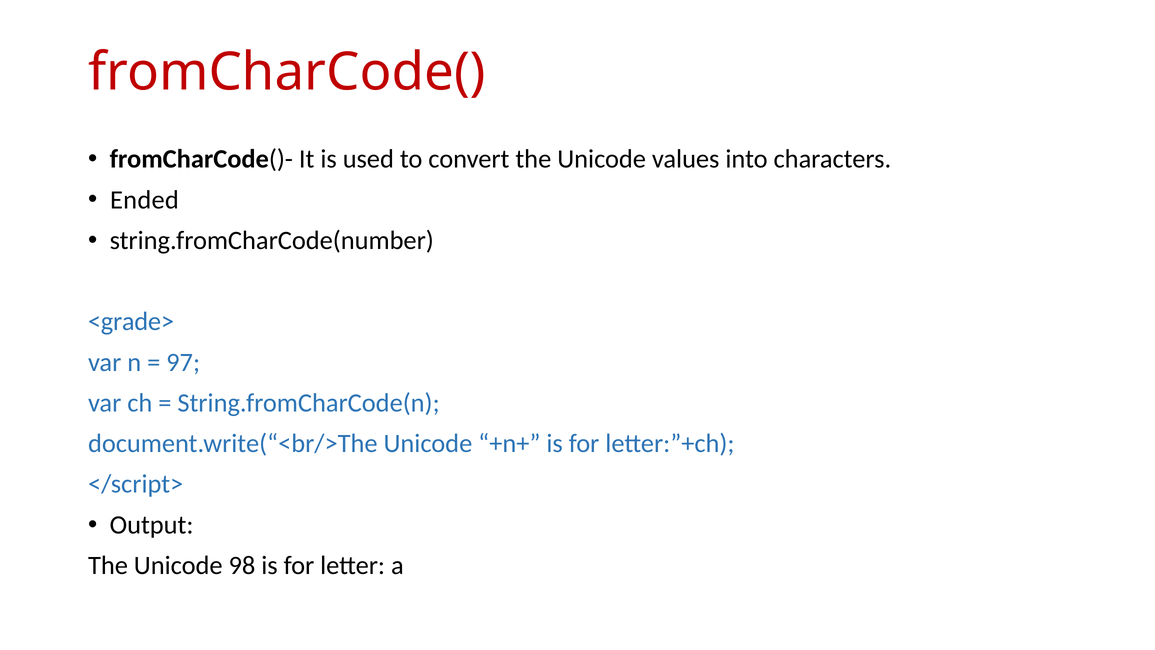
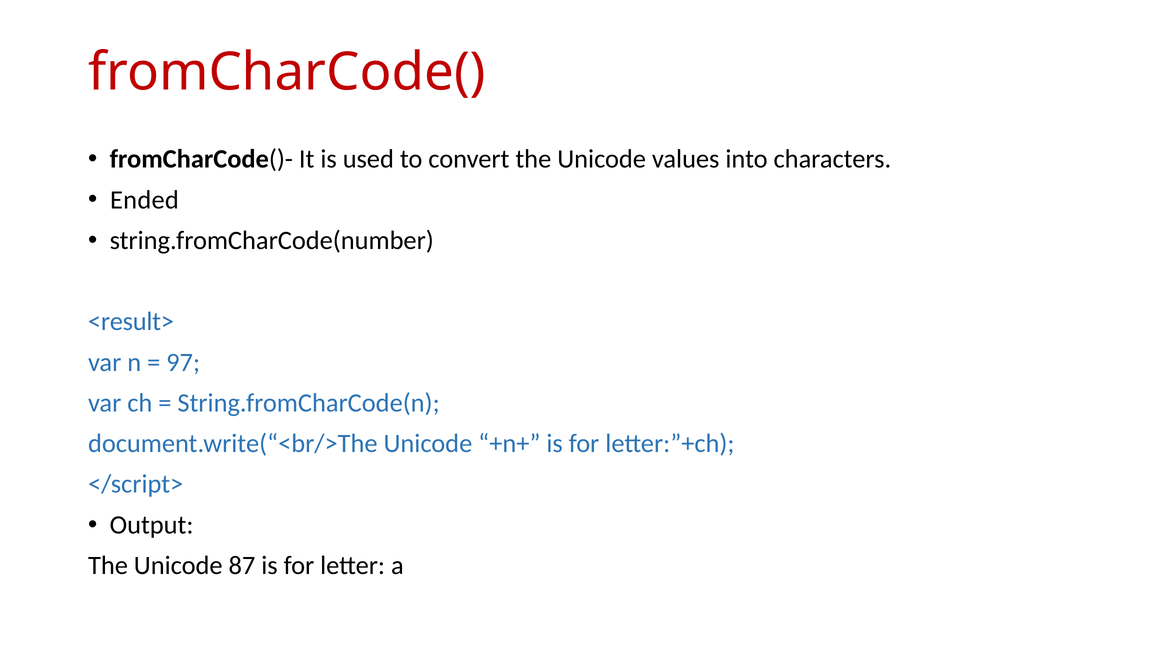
<grade>: <grade> -> <result>
98: 98 -> 87
